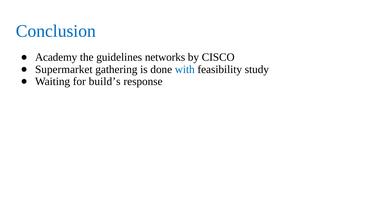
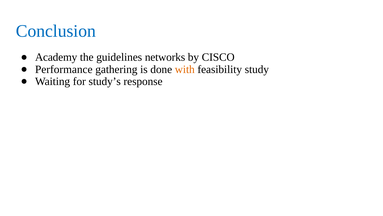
Supermarket: Supermarket -> Performance
with colour: blue -> orange
build’s: build’s -> study’s
